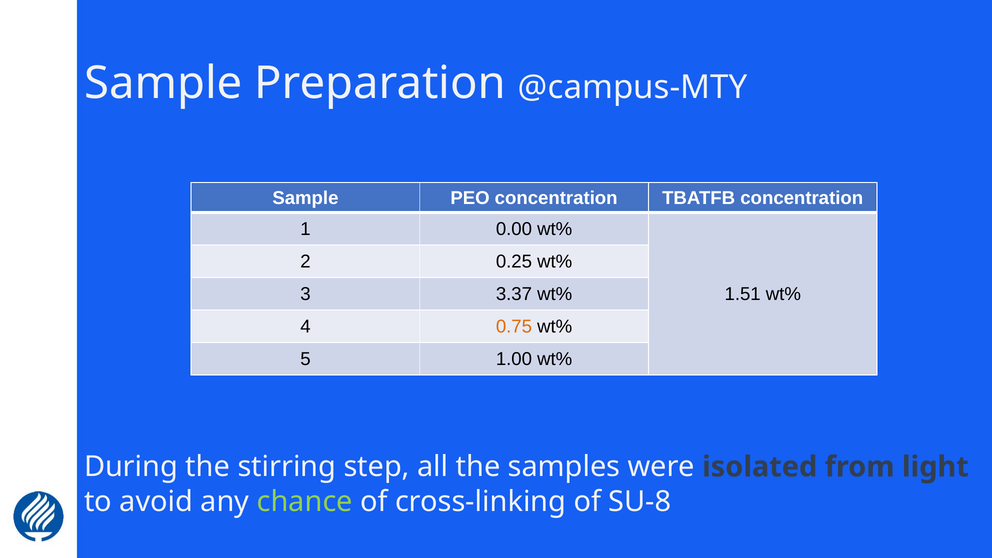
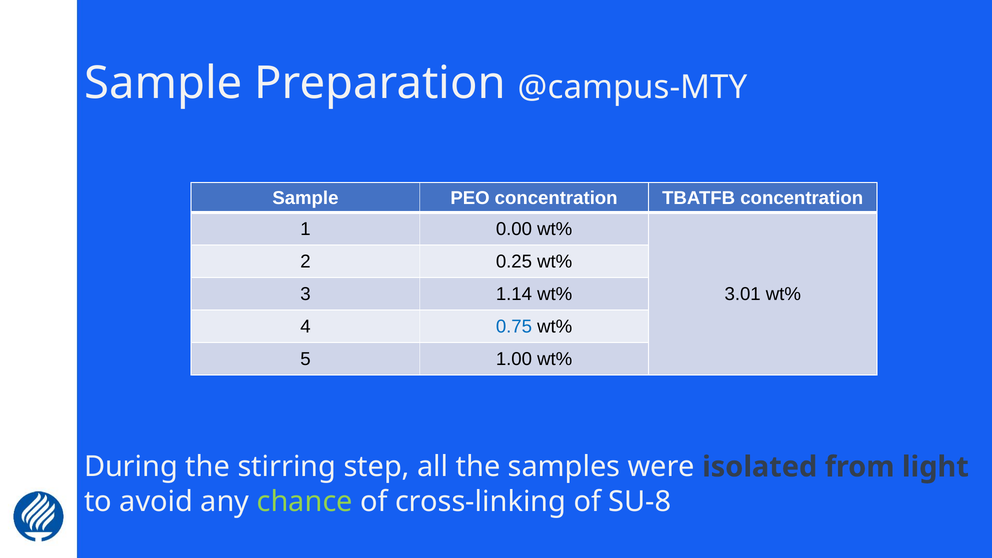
3.37: 3.37 -> 1.14
1.51: 1.51 -> 3.01
0.75 colour: orange -> blue
